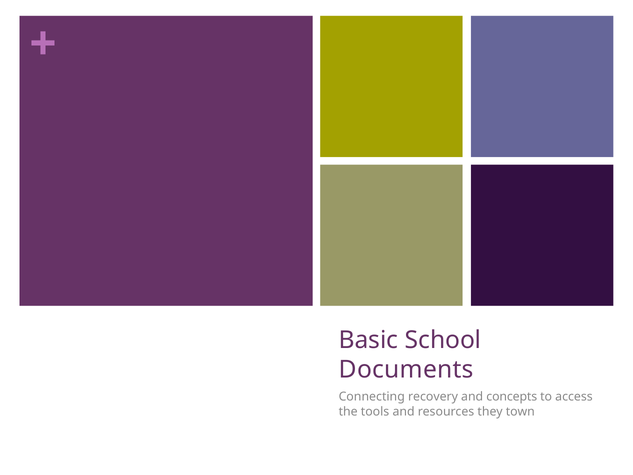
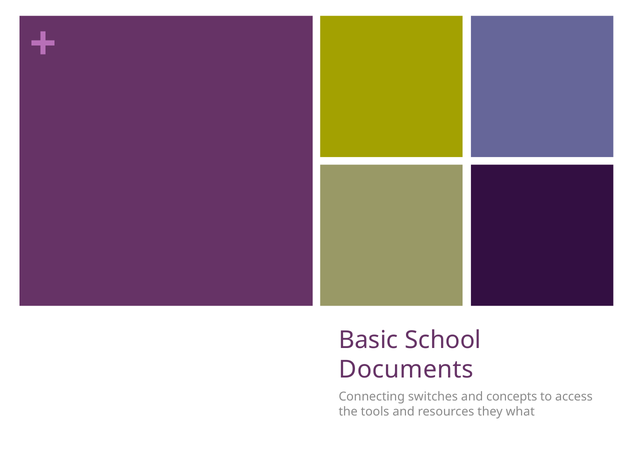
recovery: recovery -> switches
town: town -> what
